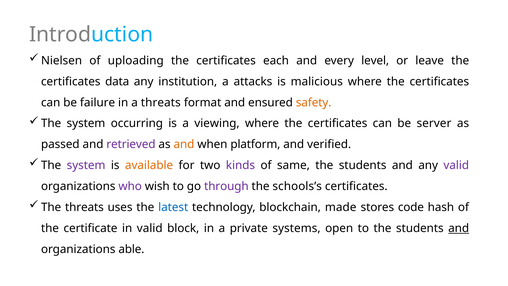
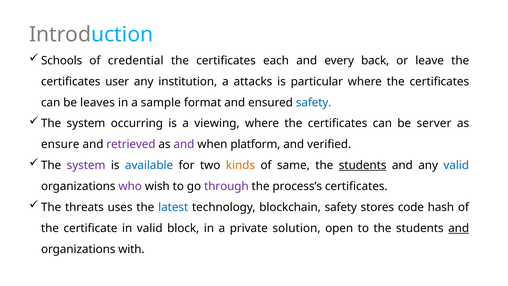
Nielsen: Nielsen -> Schools
uploading: uploading -> credential
level: level -> back
data: data -> user
malicious: malicious -> particular
failure: failure -> leaves
a threats: threats -> sample
safety at (314, 102) colour: orange -> blue
passed: passed -> ensure
and at (184, 144) colour: orange -> purple
available colour: orange -> blue
kinds colour: purple -> orange
students at (363, 165) underline: none -> present
valid at (456, 165) colour: purple -> blue
schools’s: schools’s -> process’s
blockchain made: made -> safety
systems: systems -> solution
able: able -> with
